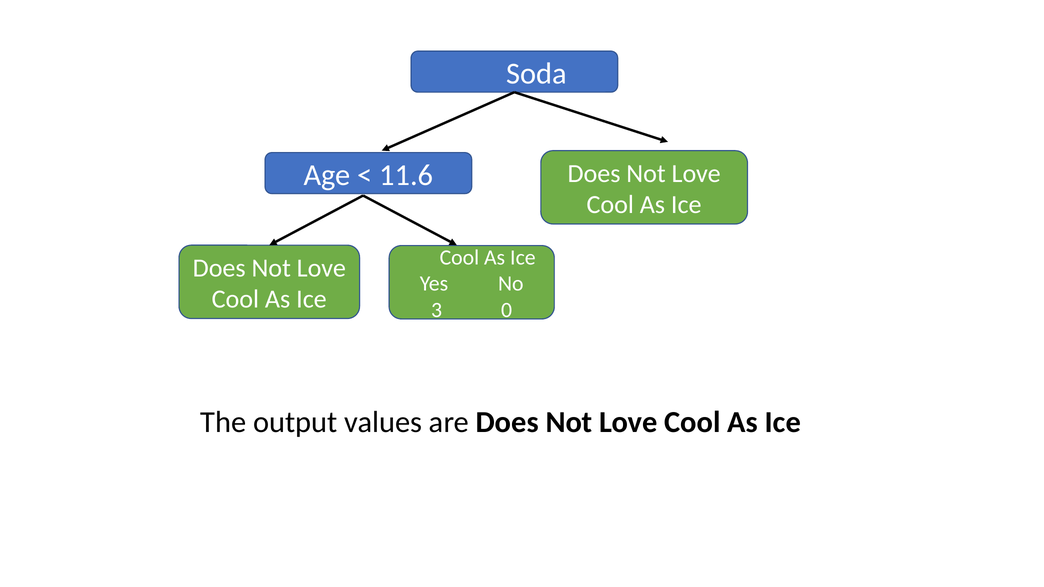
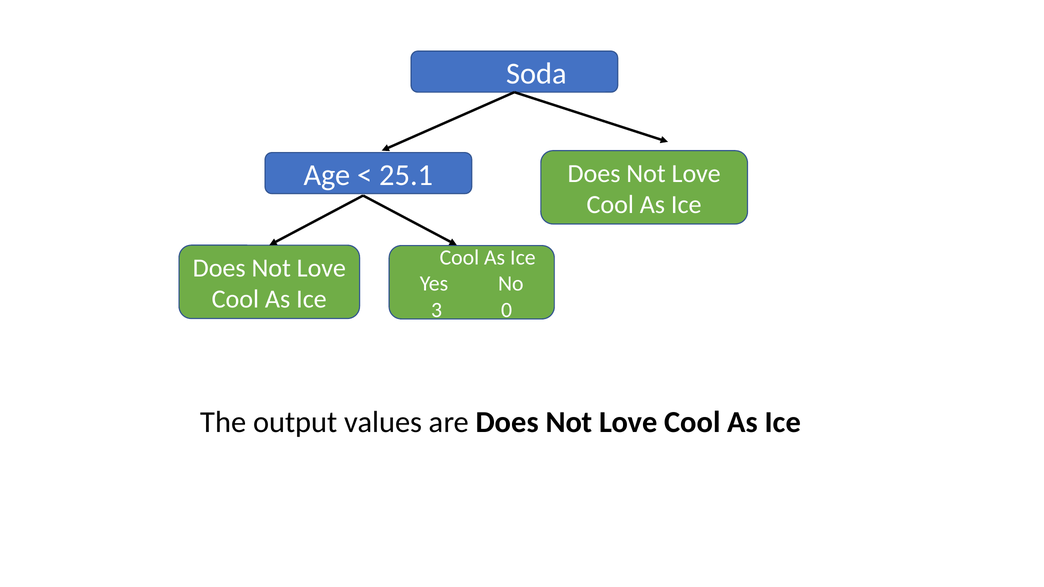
11.6: 11.6 -> 25.1
